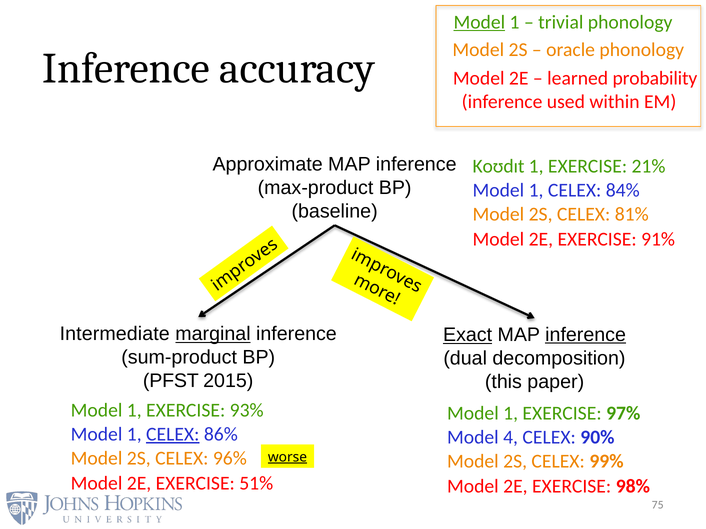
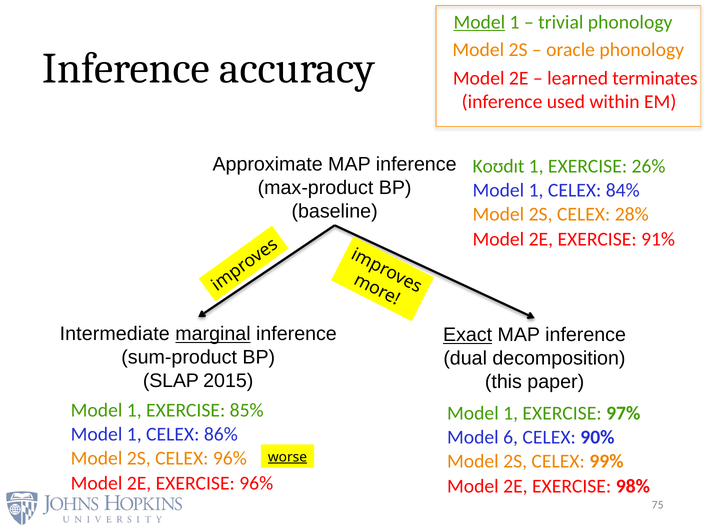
probability: probability -> terminates
21%: 21% -> 26%
81%: 81% -> 28%
inference at (586, 335) underline: present -> none
PFST: PFST -> SLAP
93%: 93% -> 85%
CELEX at (173, 435) underline: present -> none
4: 4 -> 6
EXERCISE 51%: 51% -> 96%
